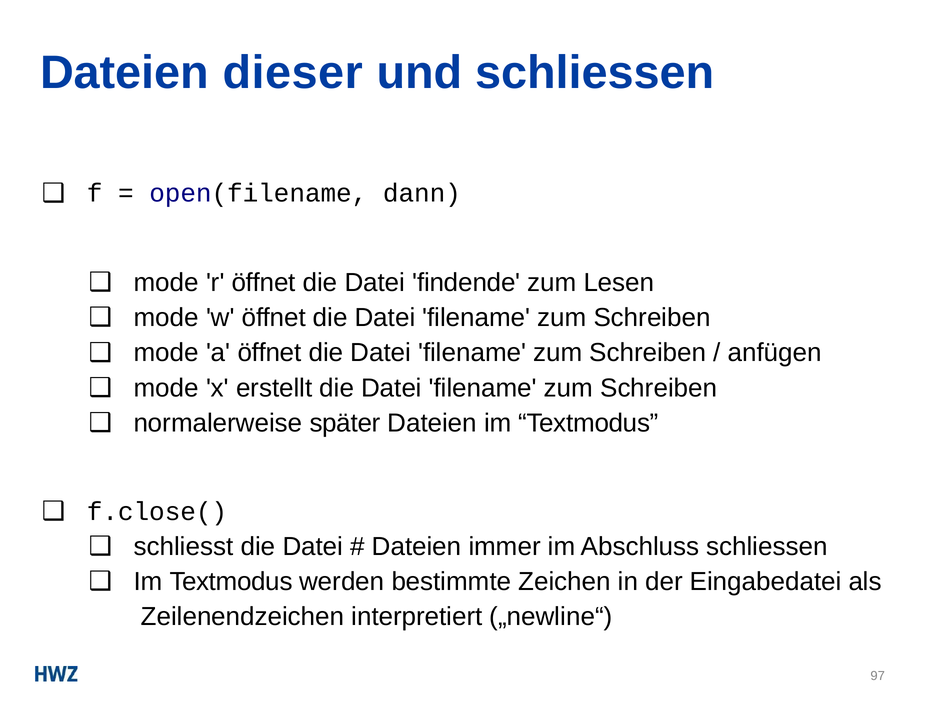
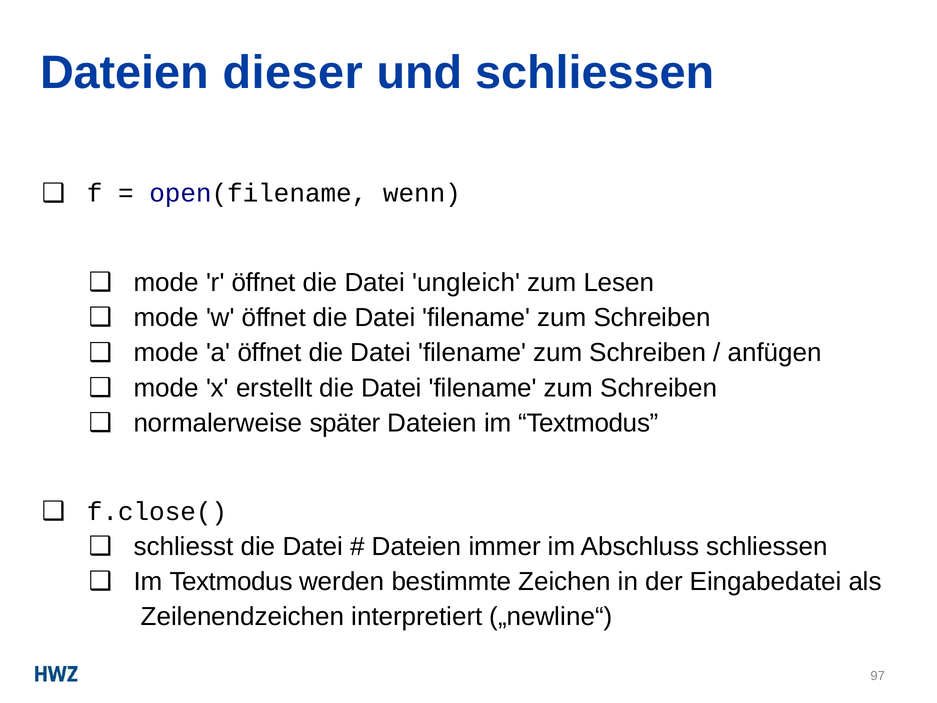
dann: dann -> wenn
findende: findende -> ungleich
